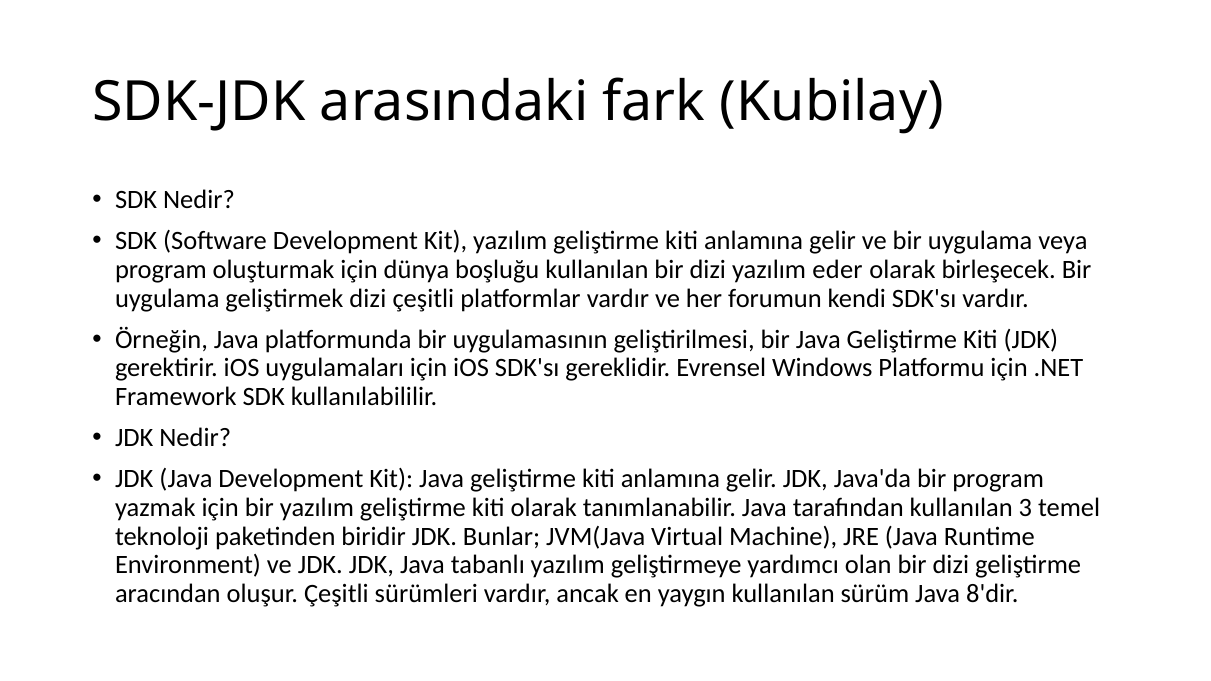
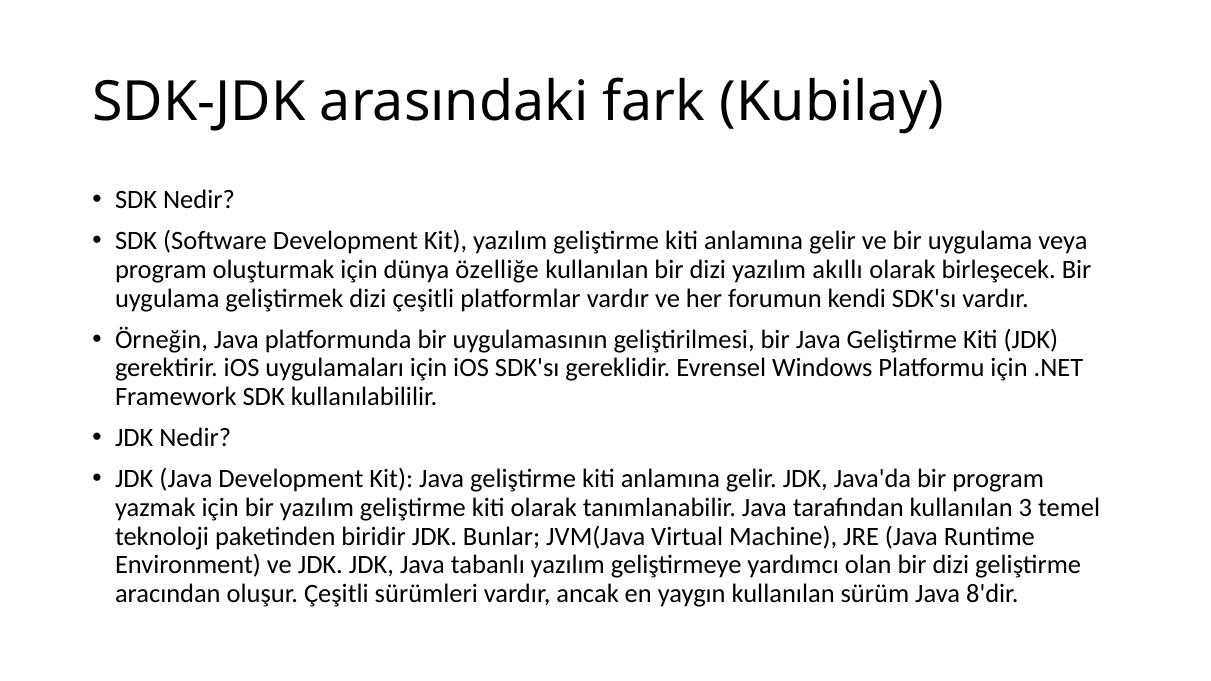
boşluğu: boşluğu -> özelliğe
eder: eder -> akıllı
